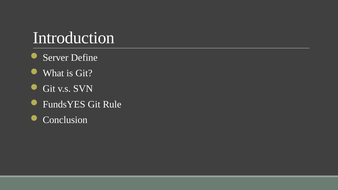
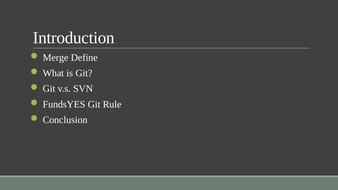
Server: Server -> Merge
